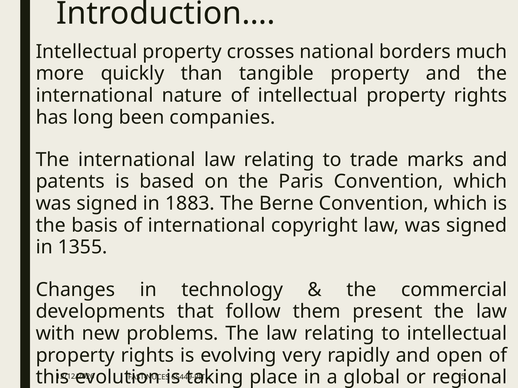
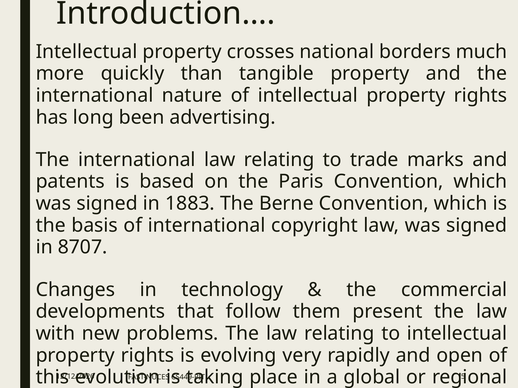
companies: companies -> advertising
1355: 1355 -> 8707
